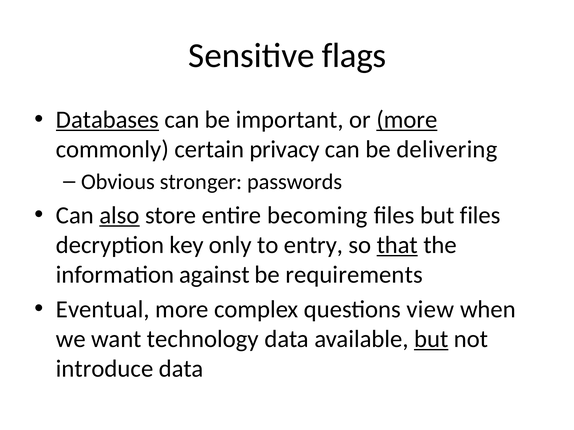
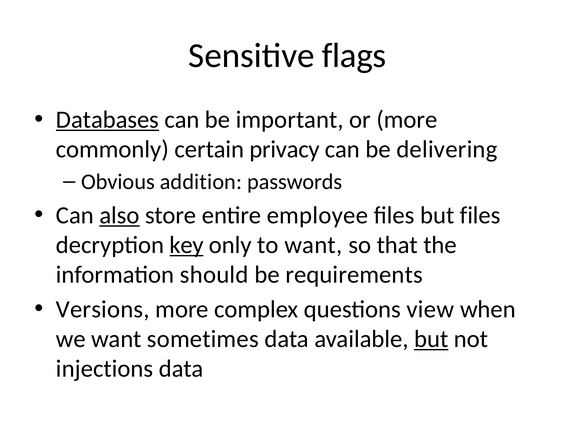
more at (407, 120) underline: present -> none
stronger: stronger -> addition
becoming: becoming -> employee
key underline: none -> present
to entry: entry -> want
that underline: present -> none
against: against -> should
Eventual: Eventual -> Versions
technology: technology -> sometimes
introduce: introduce -> injections
